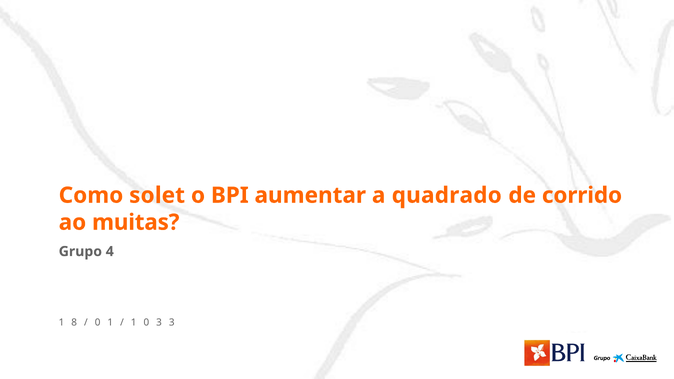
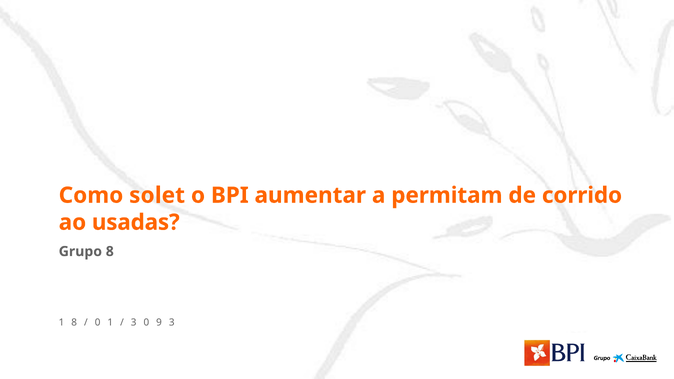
quadrado: quadrado -> permitam
muitas: muitas -> usadas
Grupo 4: 4 -> 8
1 at (134, 322): 1 -> 3
3 at (159, 322): 3 -> 9
